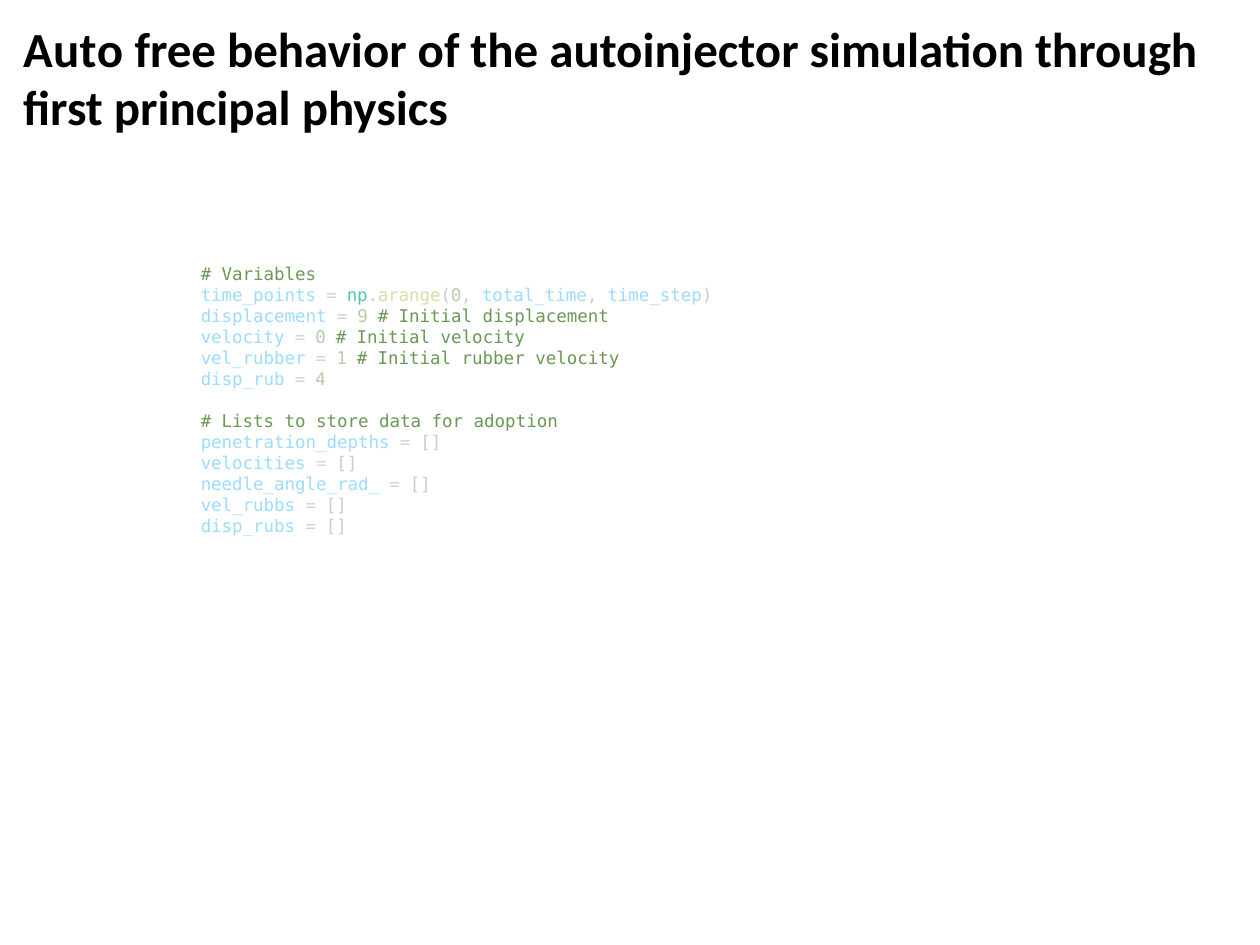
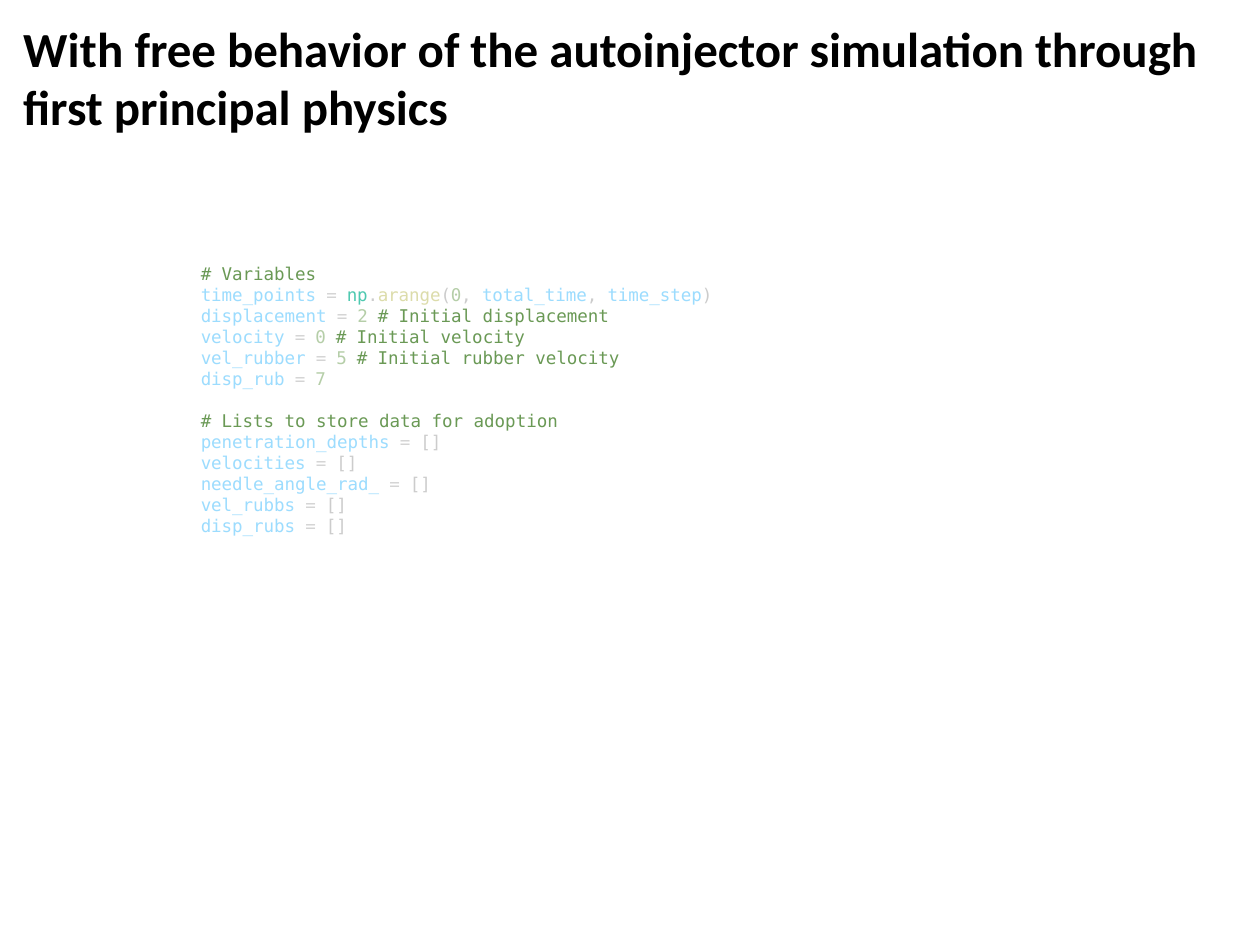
Auto: Auto -> With
9: 9 -> 2
1: 1 -> 5
4: 4 -> 7
